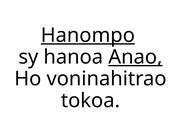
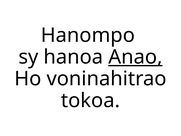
Hanompo underline: present -> none
